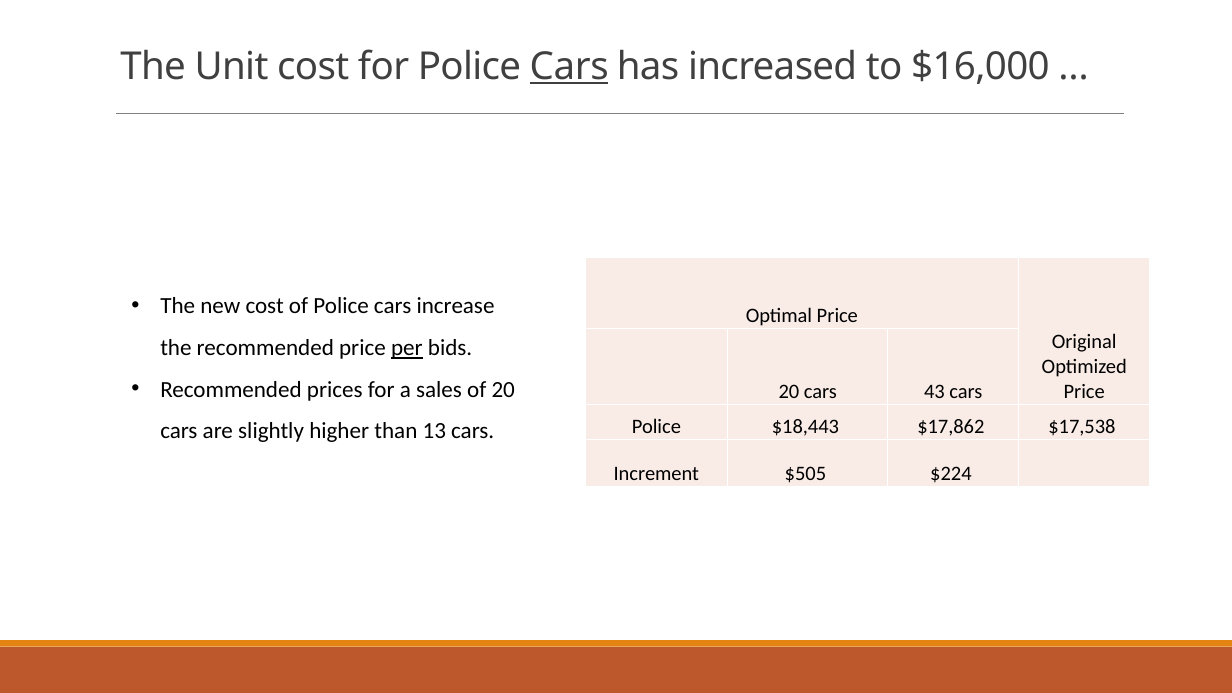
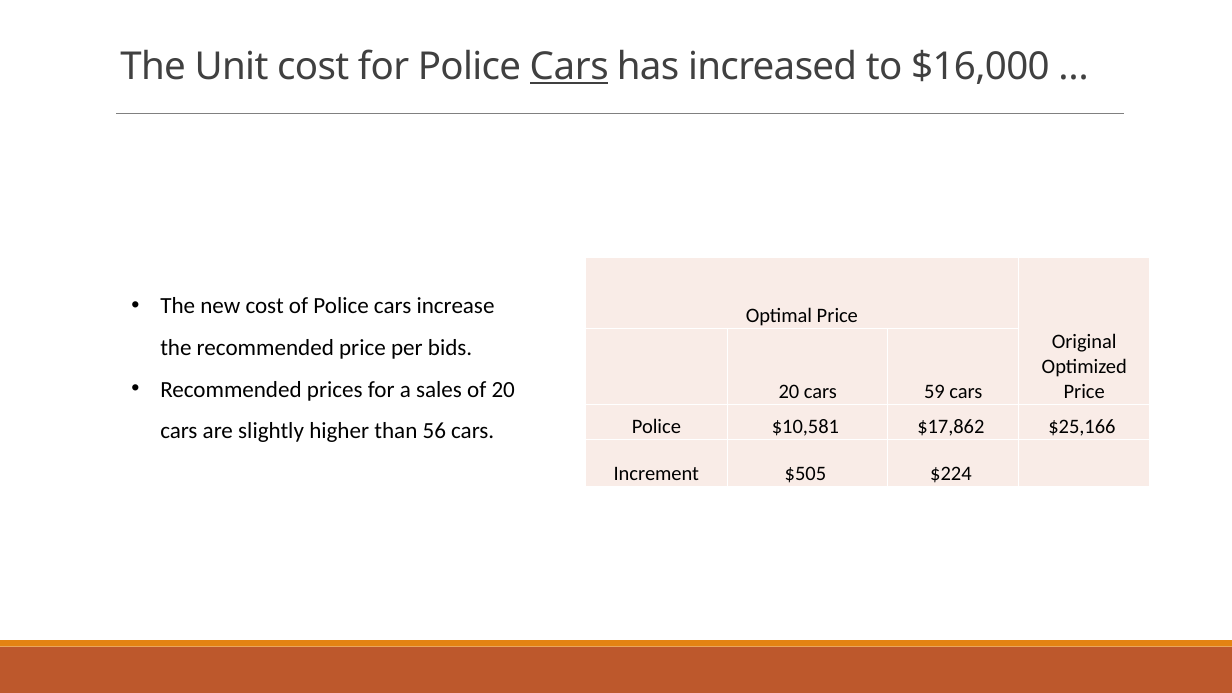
per underline: present -> none
43: 43 -> 59
$18,443: $18,443 -> $10,581
$17,538: $17,538 -> $25,166
13: 13 -> 56
